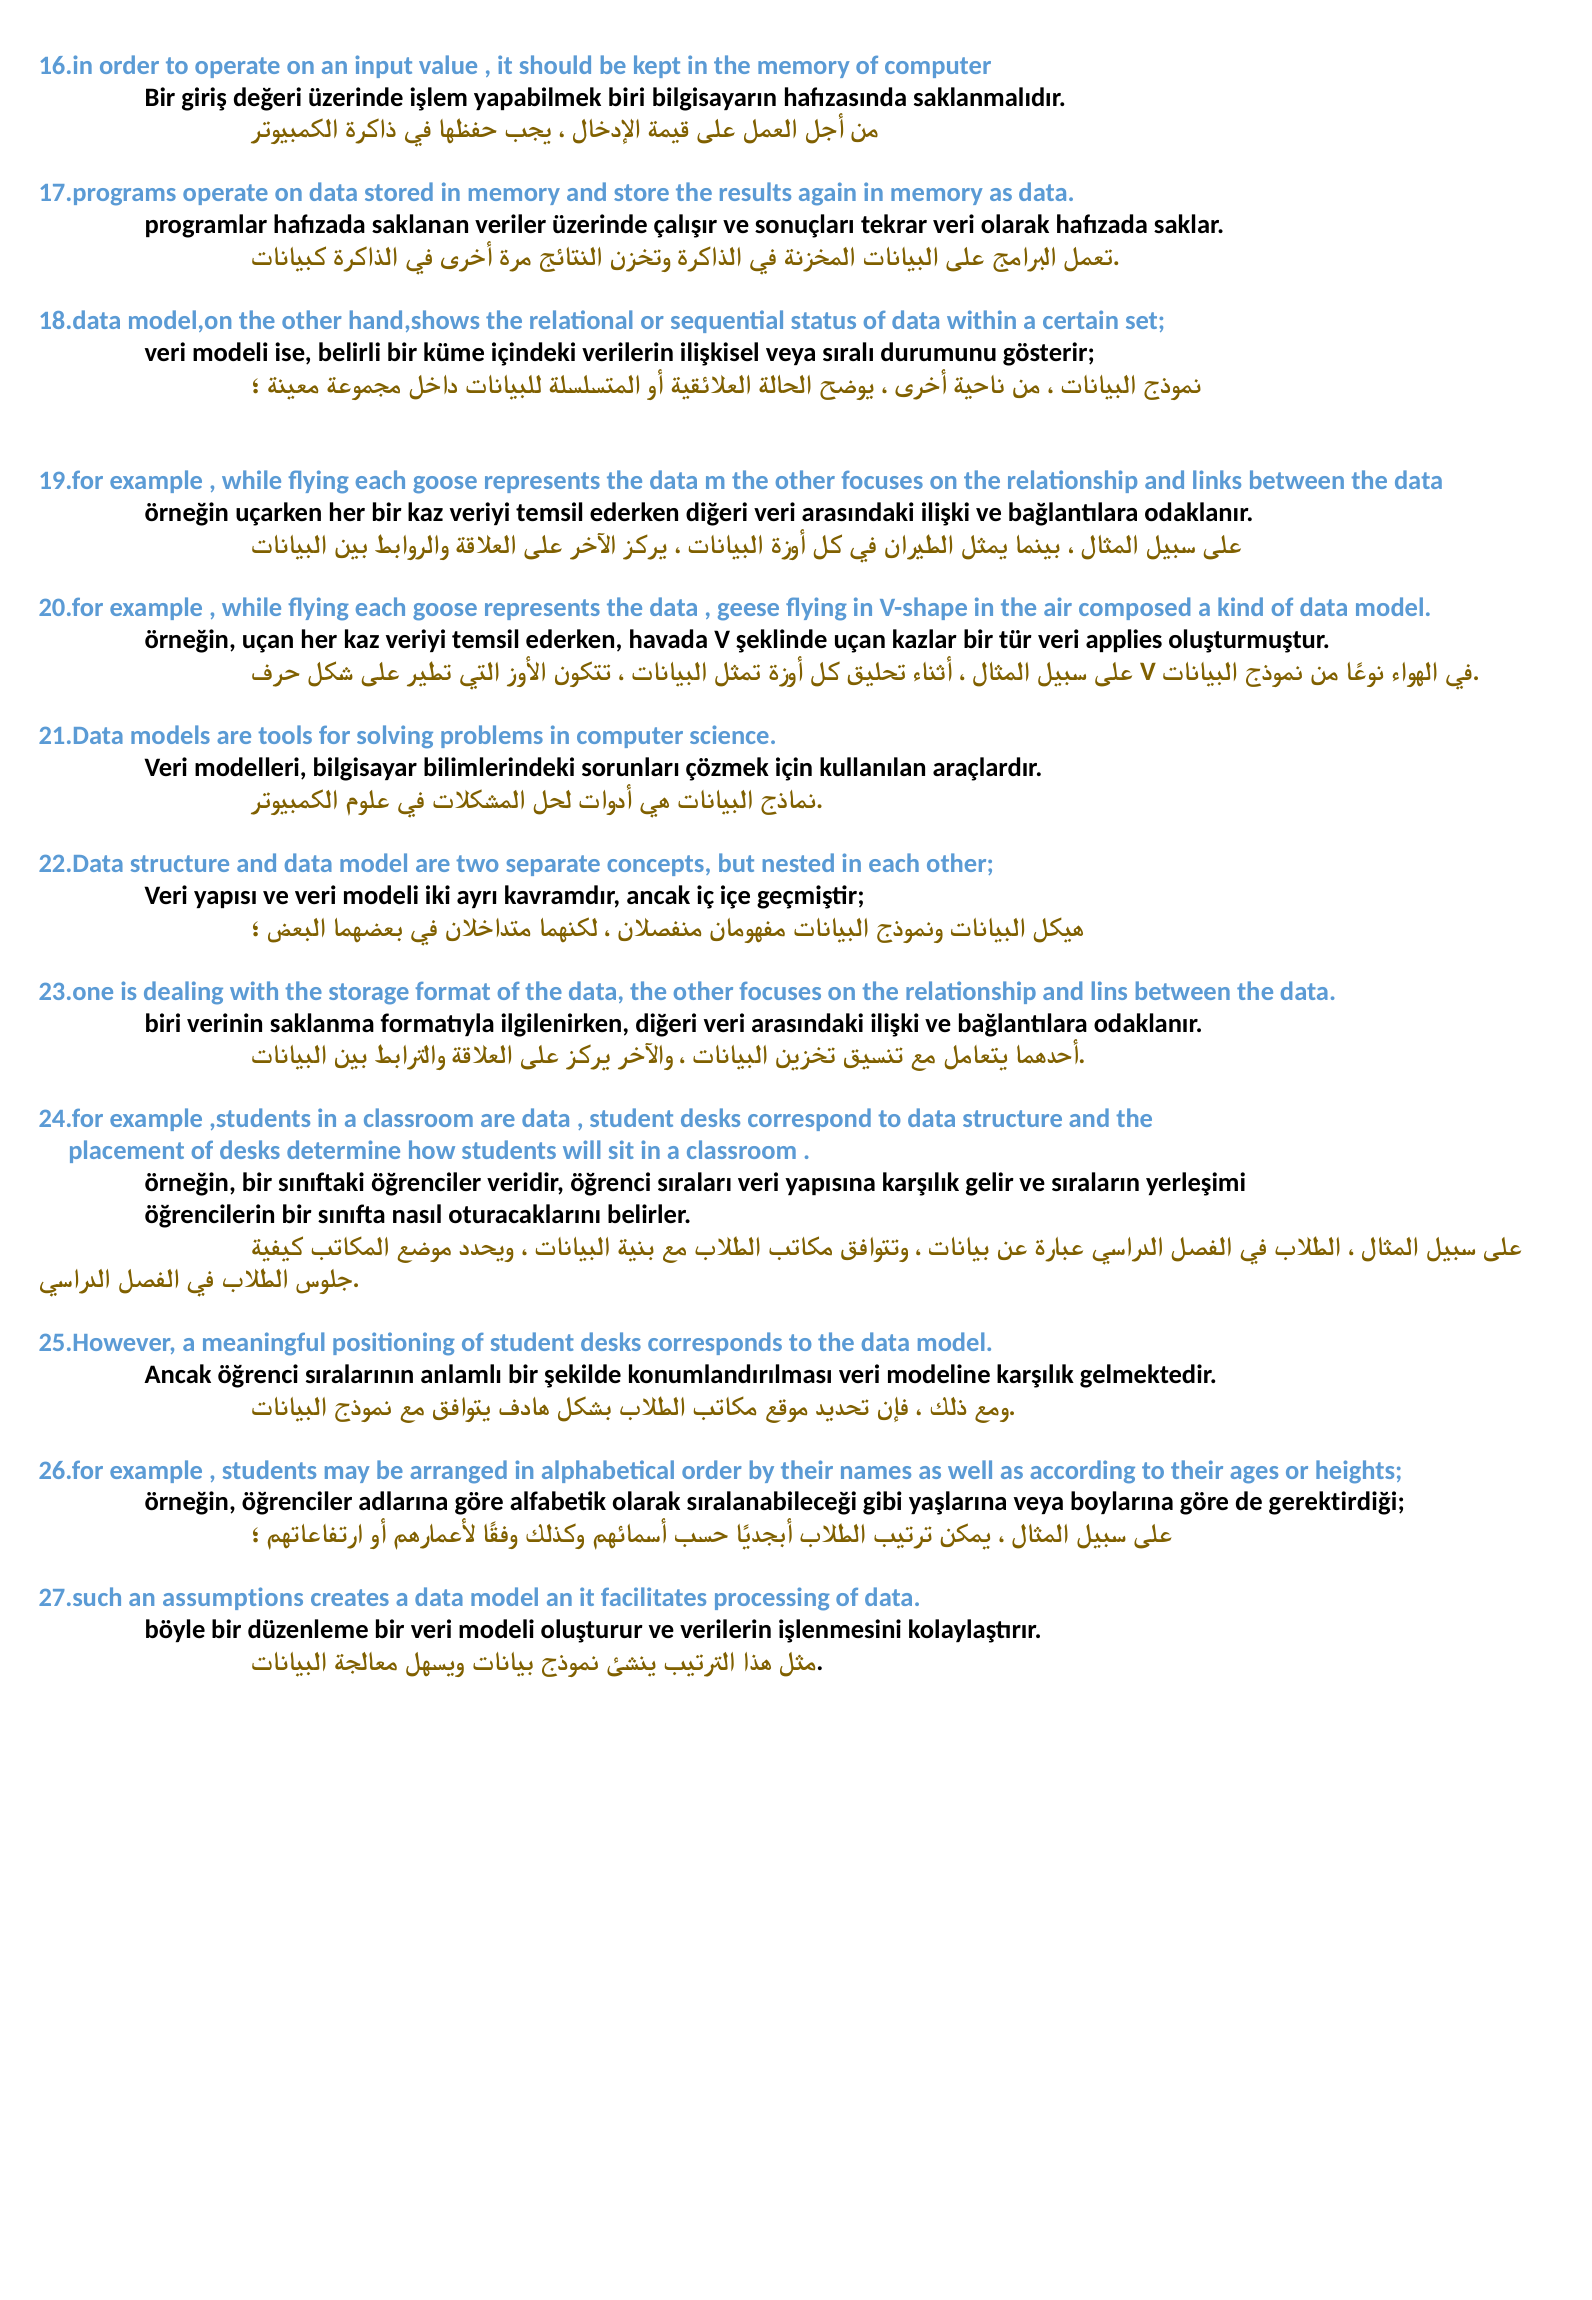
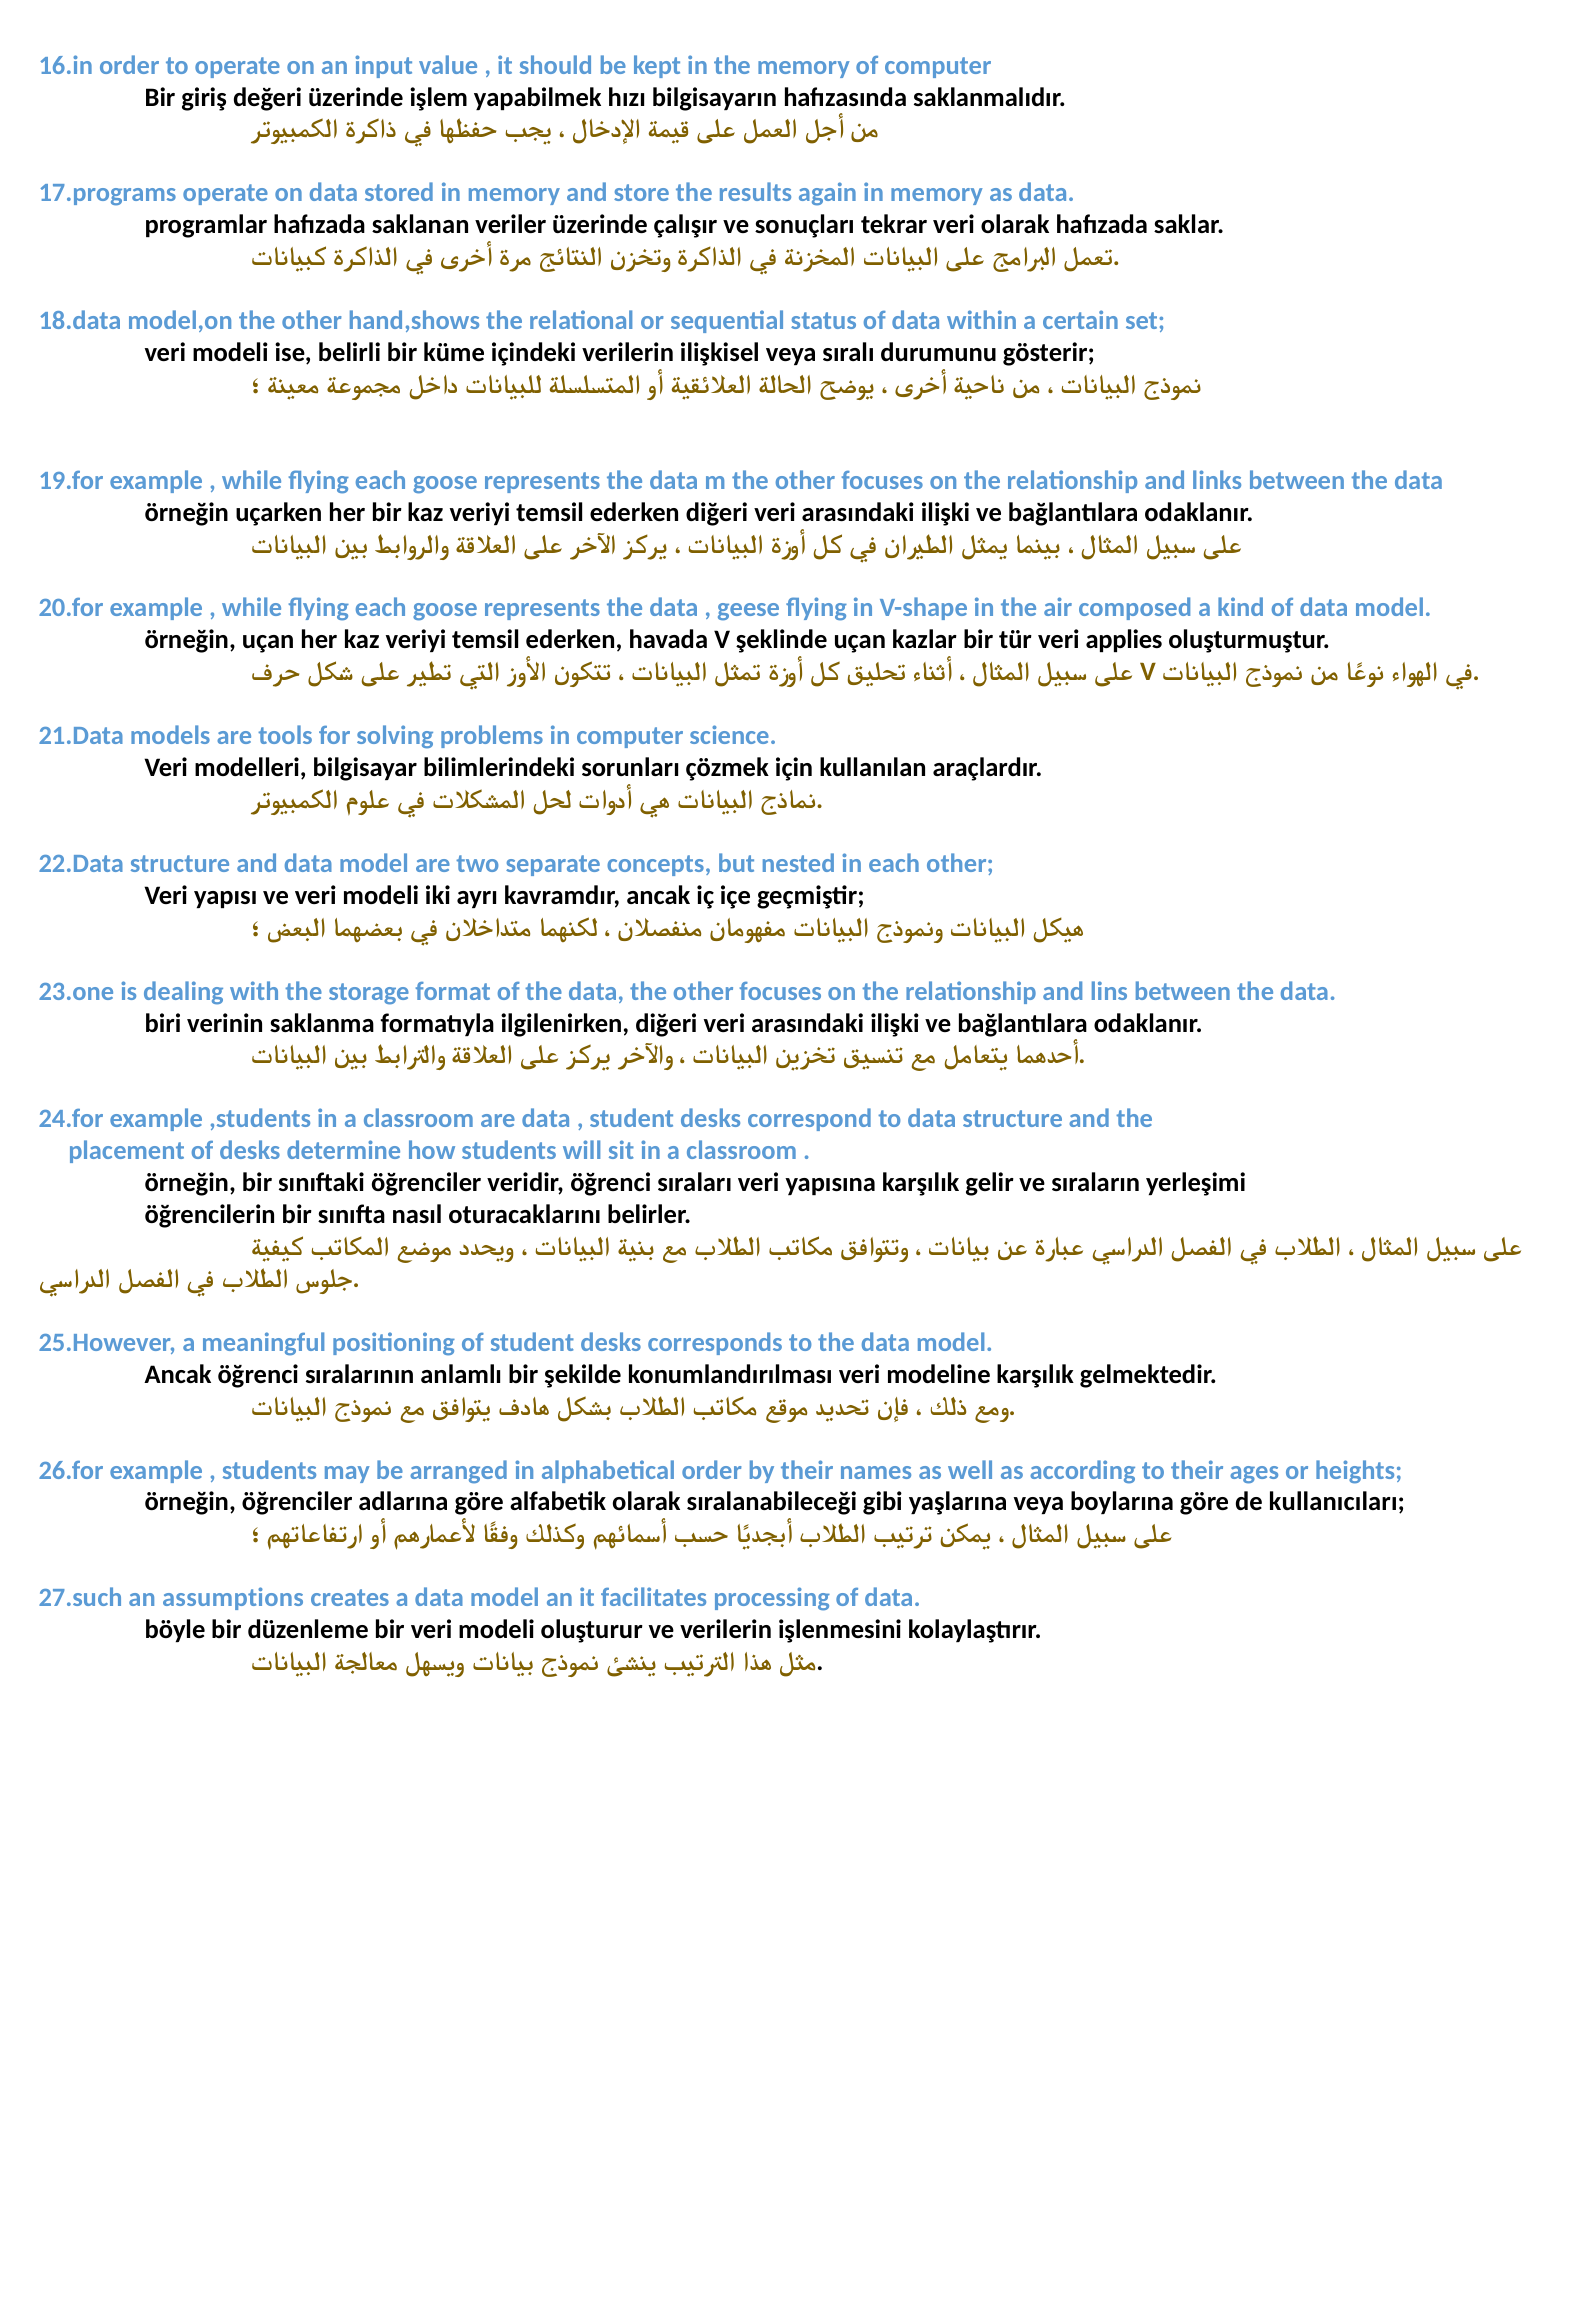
yapabilmek biri: biri -> hızı
gerektirdiği: gerektirdiği -> kullanıcıları
